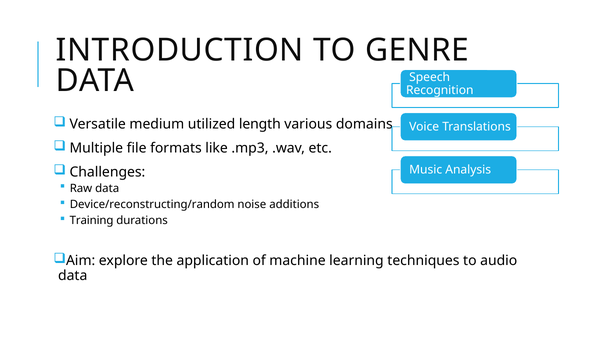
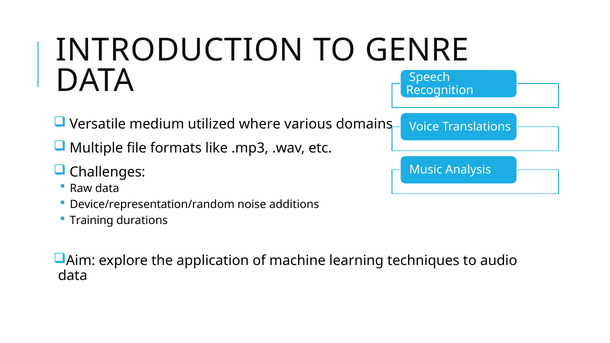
length: length -> where
Device/reconstructing/random: Device/reconstructing/random -> Device/representation/random
